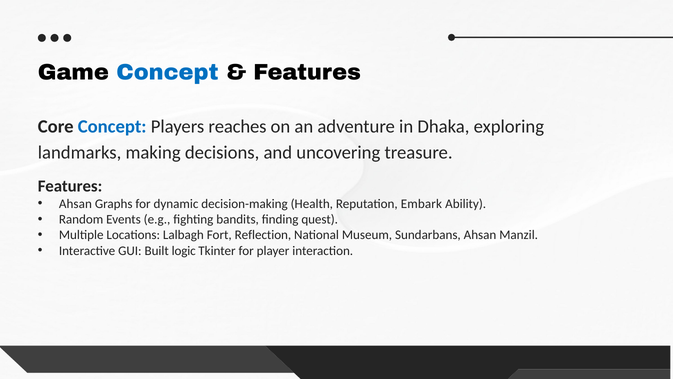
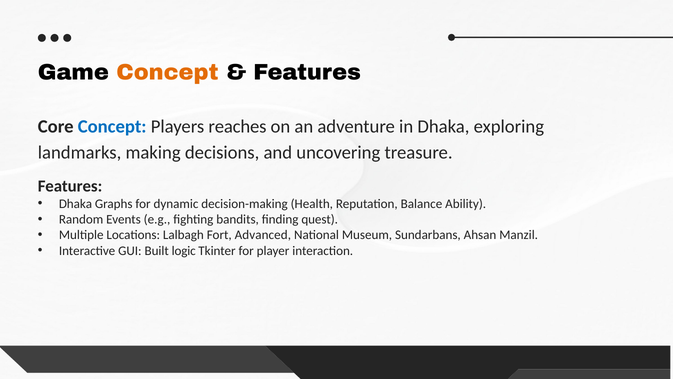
Concept at (167, 72) colour: blue -> orange
Ahsan at (75, 203): Ahsan -> Dhaka
Embark: Embark -> Balance
Reflection: Reflection -> Advanced
